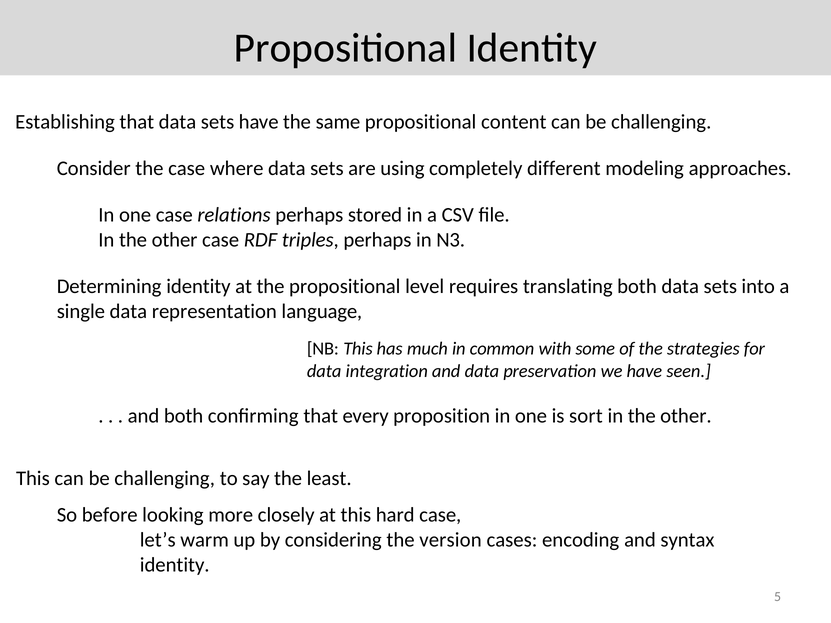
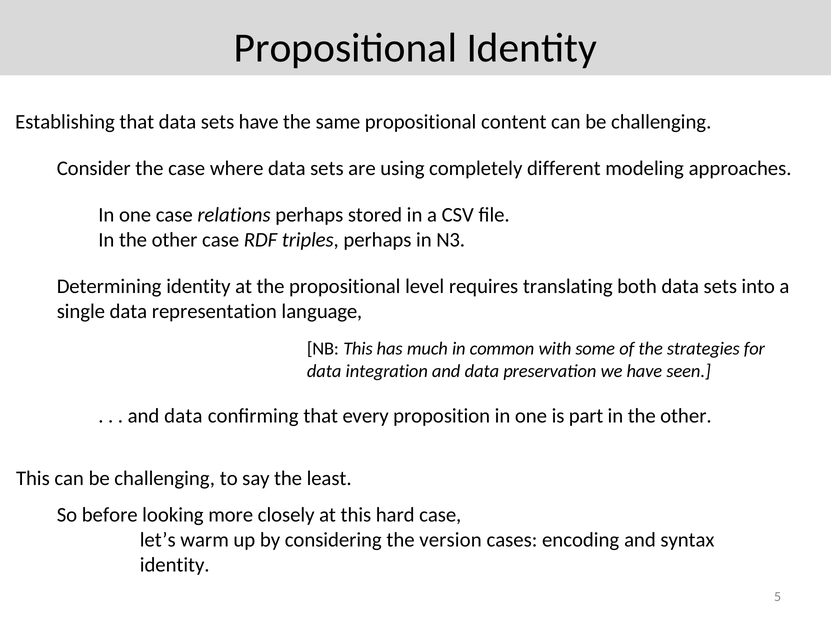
both at (184, 416): both -> data
sort: sort -> part
